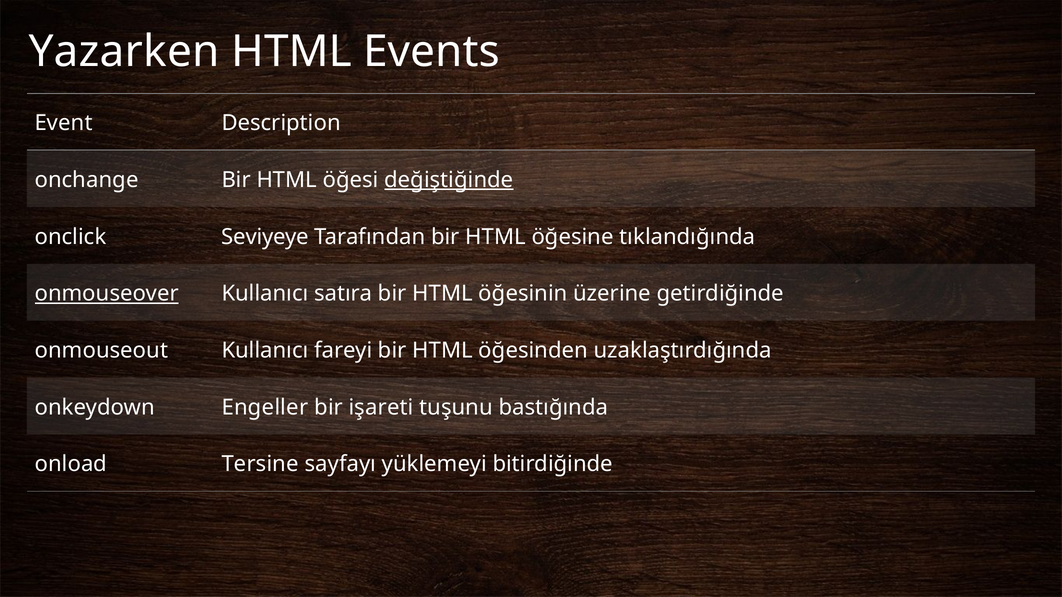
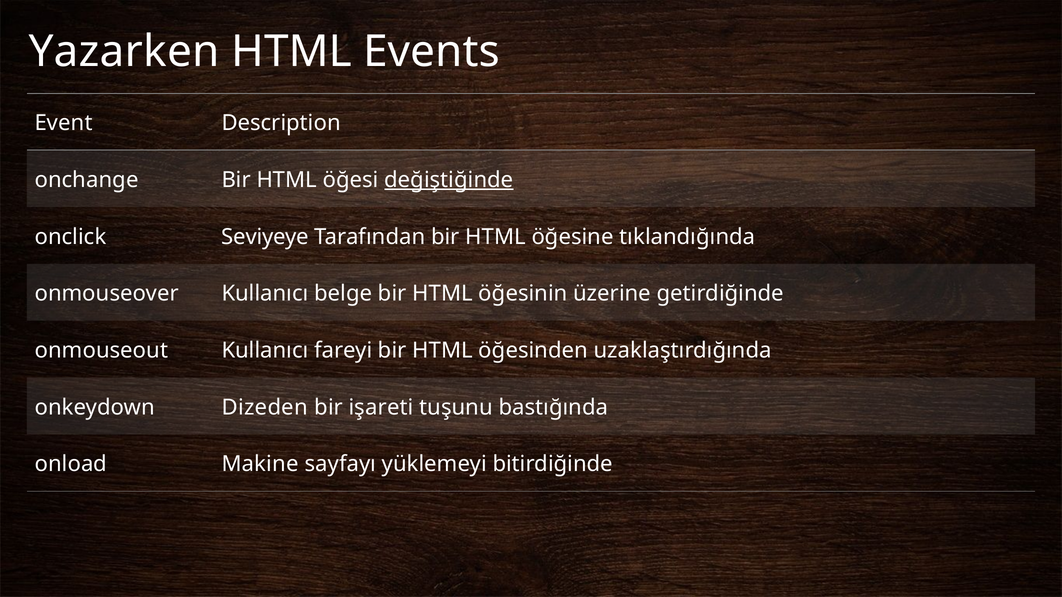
onmouseover underline: present -> none
satıra: satıra -> belge
Engeller: Engeller -> Dizeden
Tersine: Tersine -> Makine
